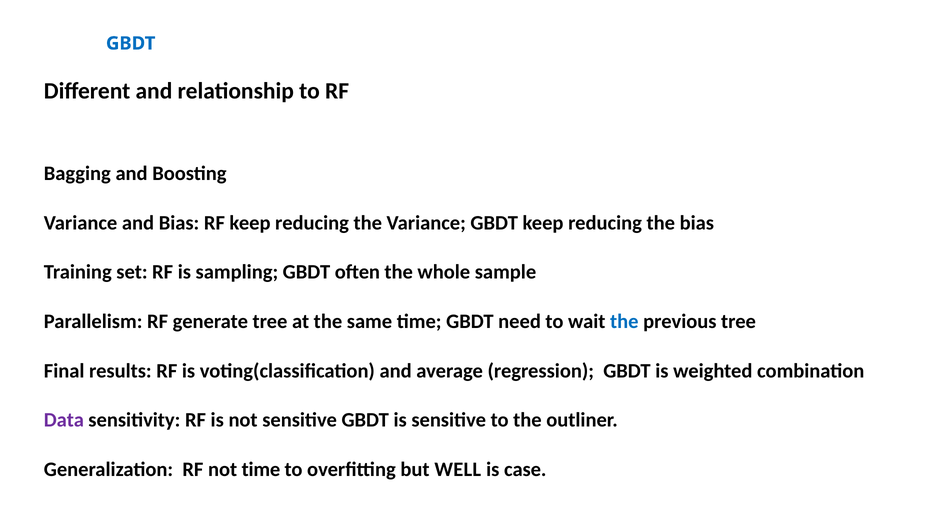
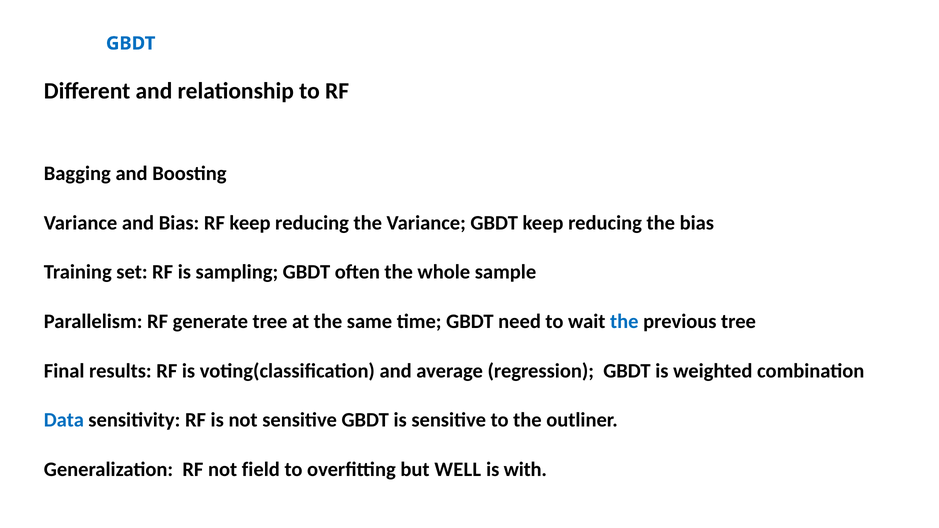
Data colour: purple -> blue
not time: time -> field
case: case -> with
